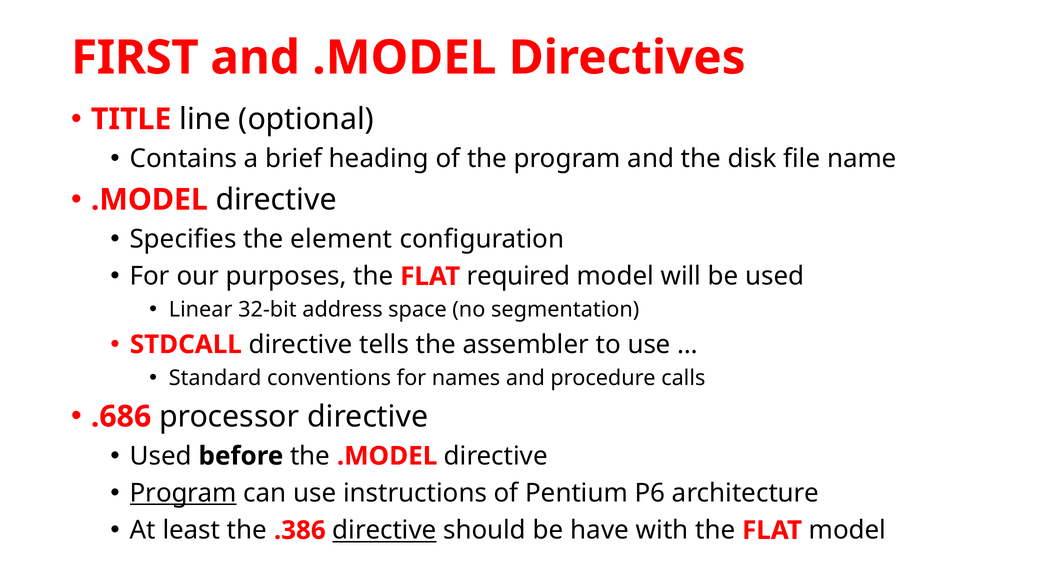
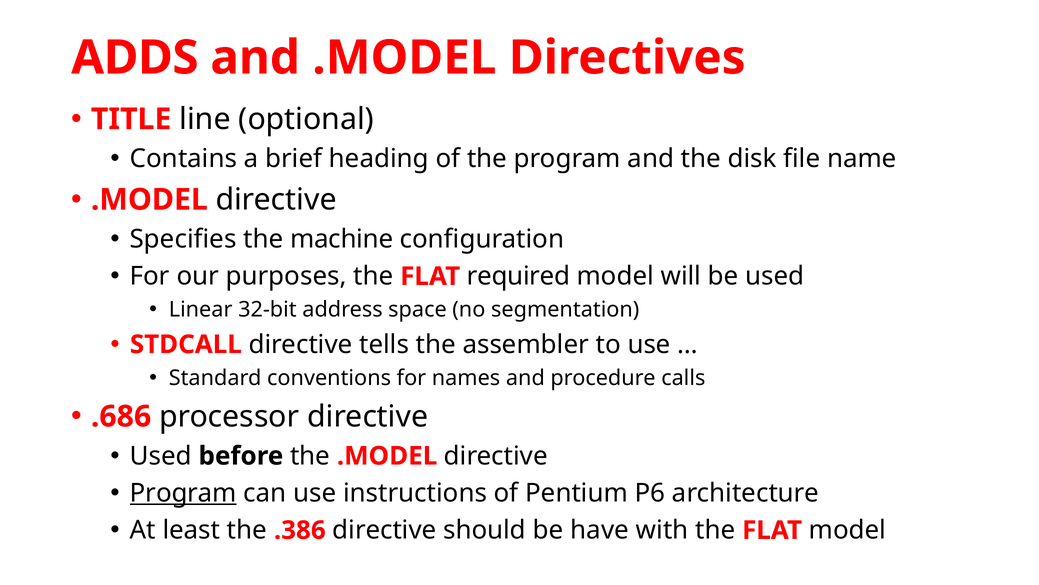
FIRST: FIRST -> ADDS
element: element -> machine
directive at (384, 530) underline: present -> none
